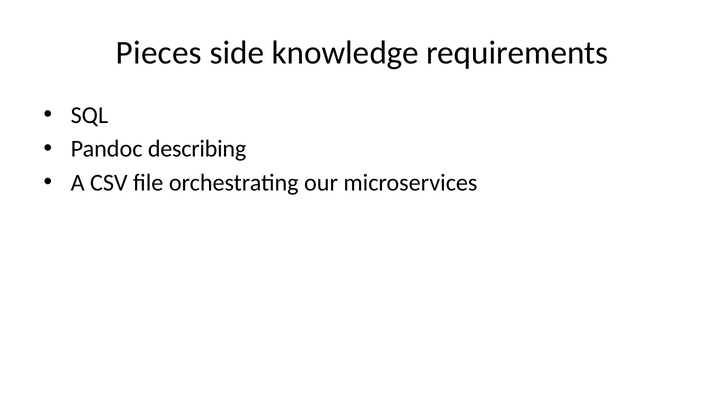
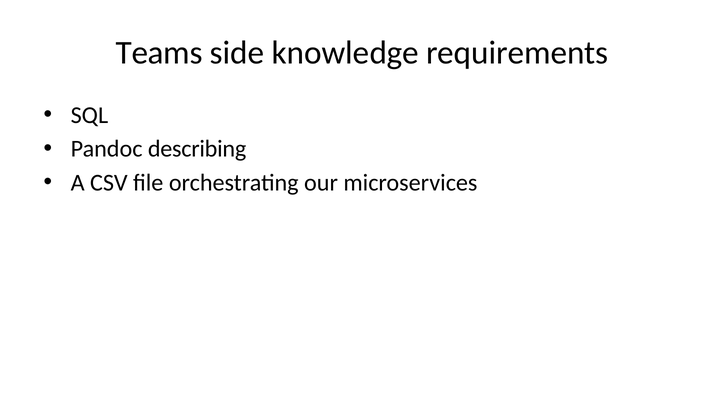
Pieces: Pieces -> Teams
